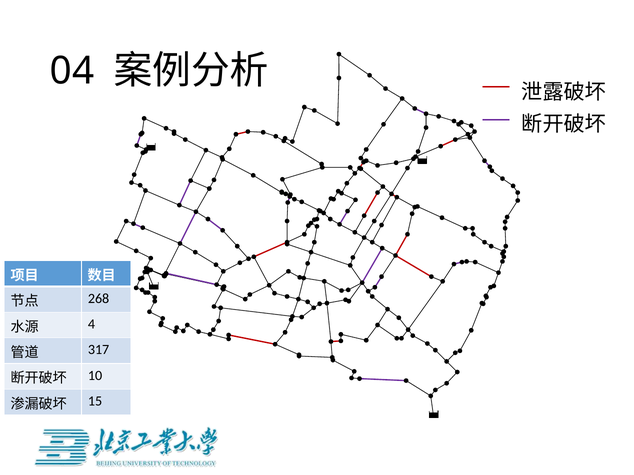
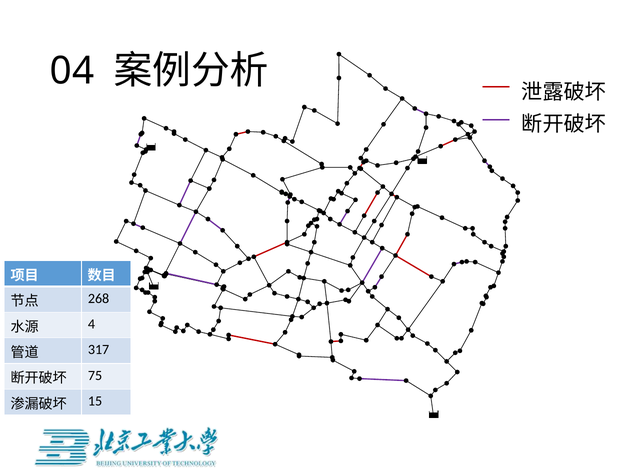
10: 10 -> 75
